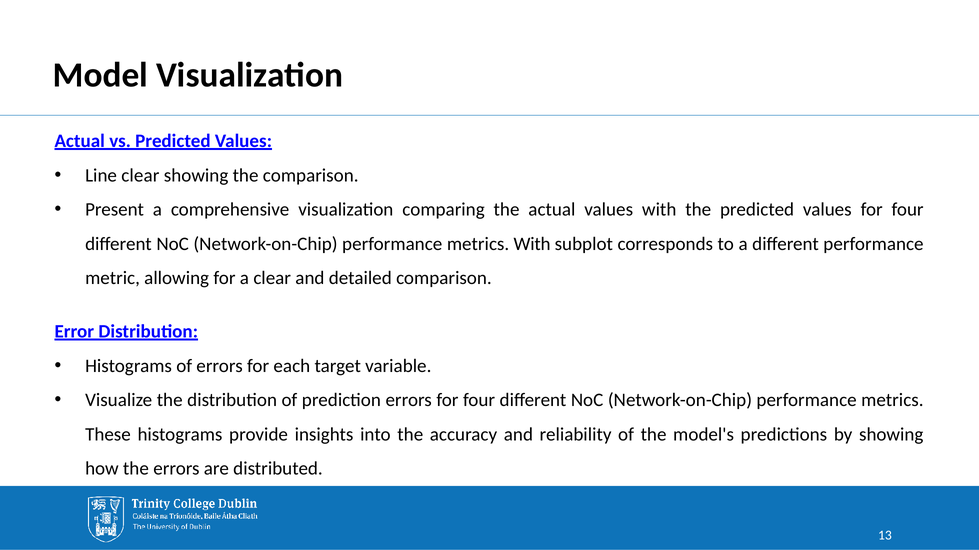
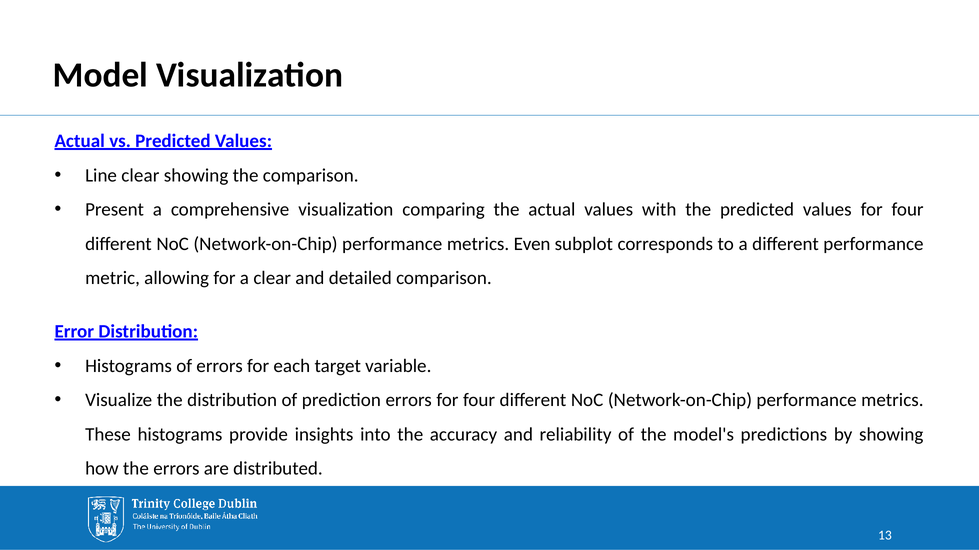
metrics With: With -> Even
